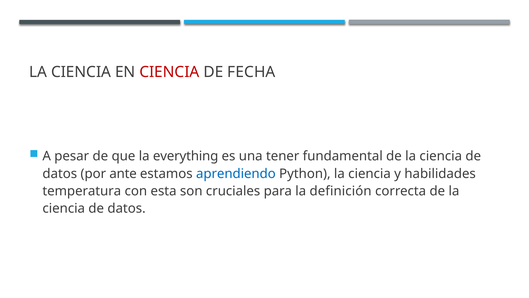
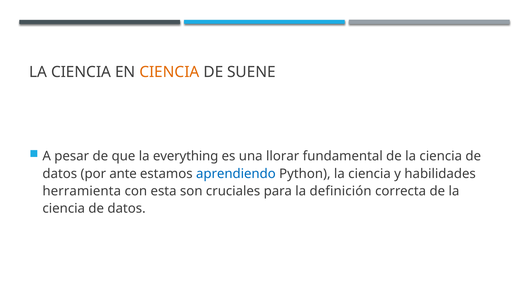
CIENCIA at (169, 72) colour: red -> orange
FECHA: FECHA -> SUENE
tener: tener -> llorar
temperatura: temperatura -> herramienta
